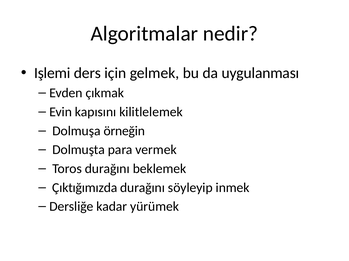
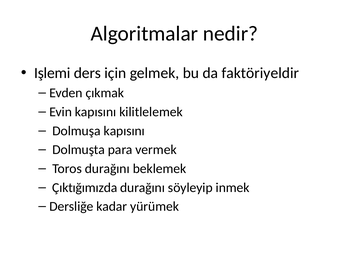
uygulanması: uygulanması -> faktöriyeldir
Dolmuşa örneğin: örneğin -> kapısını
